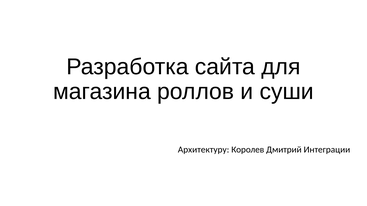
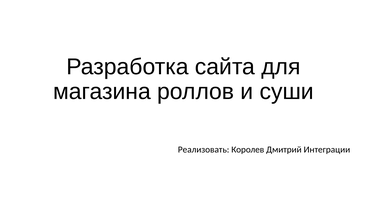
Архитектуру: Архитектуру -> Реализовать
